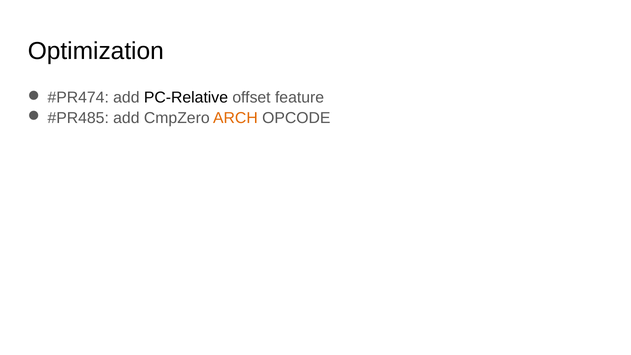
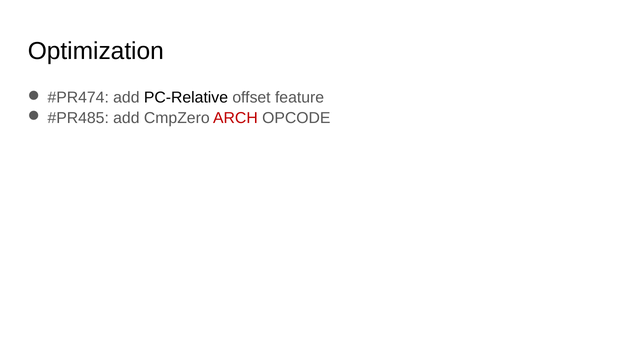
ARCH colour: orange -> red
